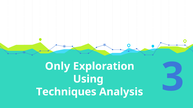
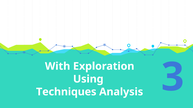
Only: Only -> With
